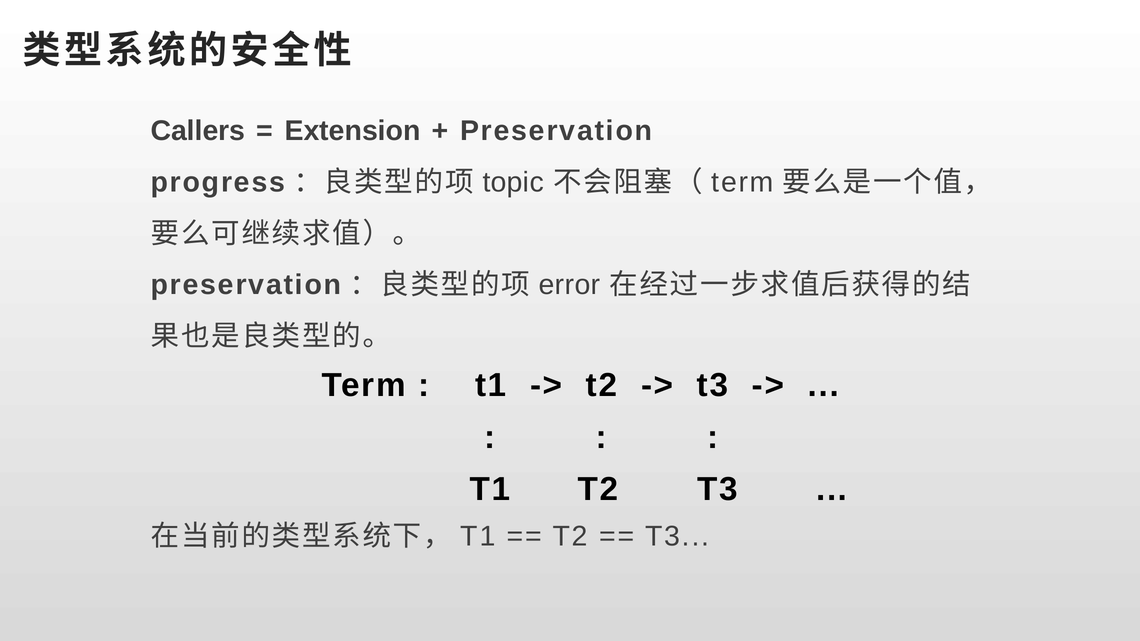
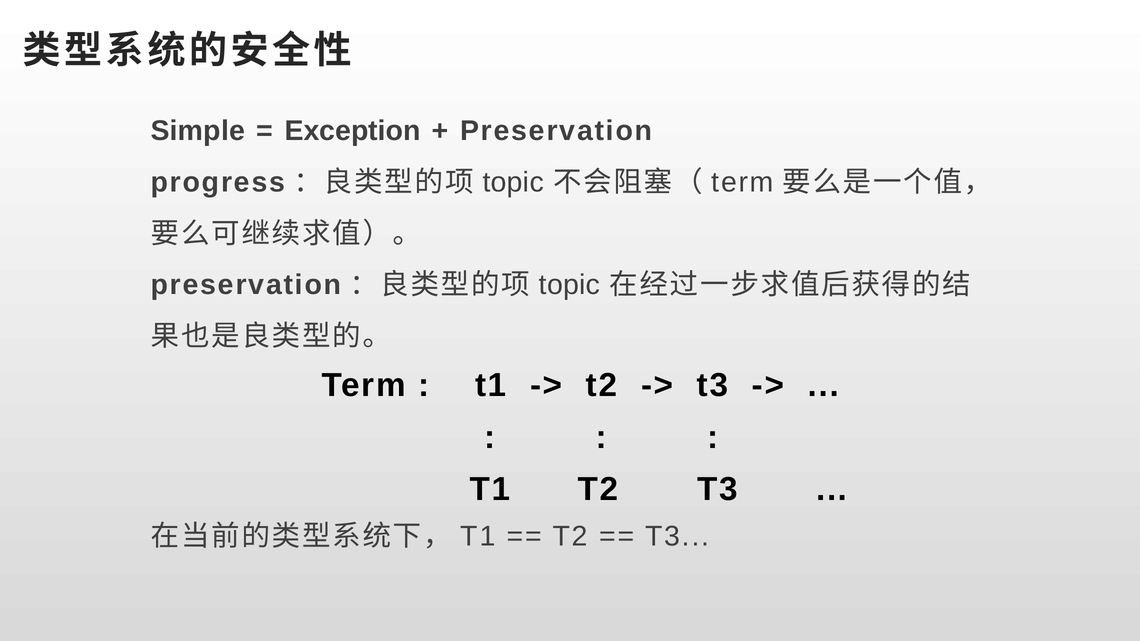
Callers: Callers -> Simple
Extension: Extension -> Exception
error at (569, 285): error -> topic
